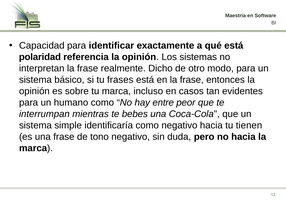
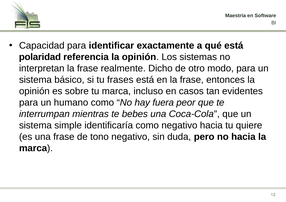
entre: entre -> fuera
tienen: tienen -> quiere
